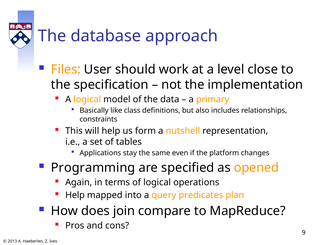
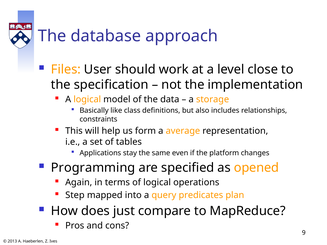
primary: primary -> storage
nutshell: nutshell -> average
Help at (75, 195): Help -> Step
join: join -> just
